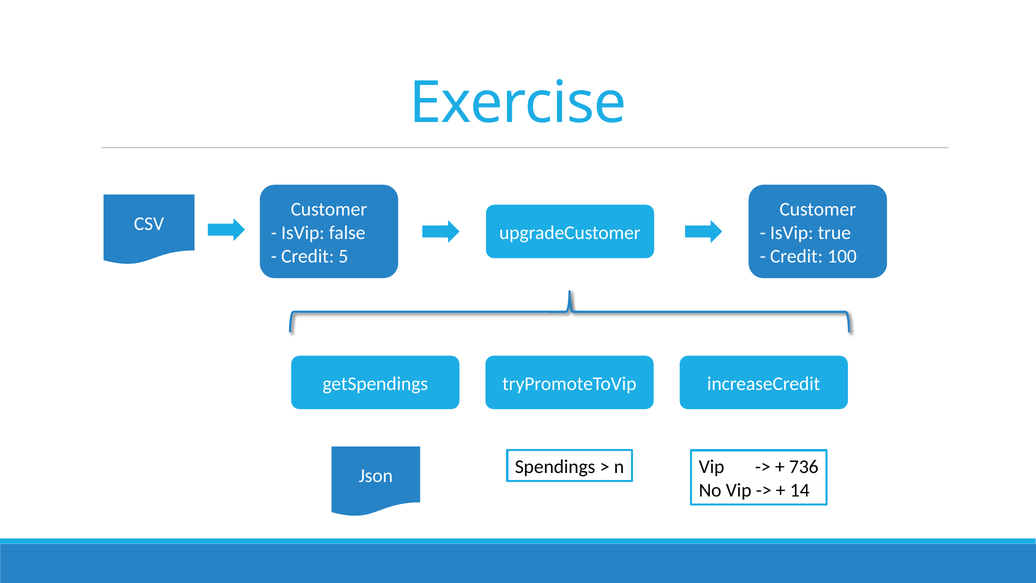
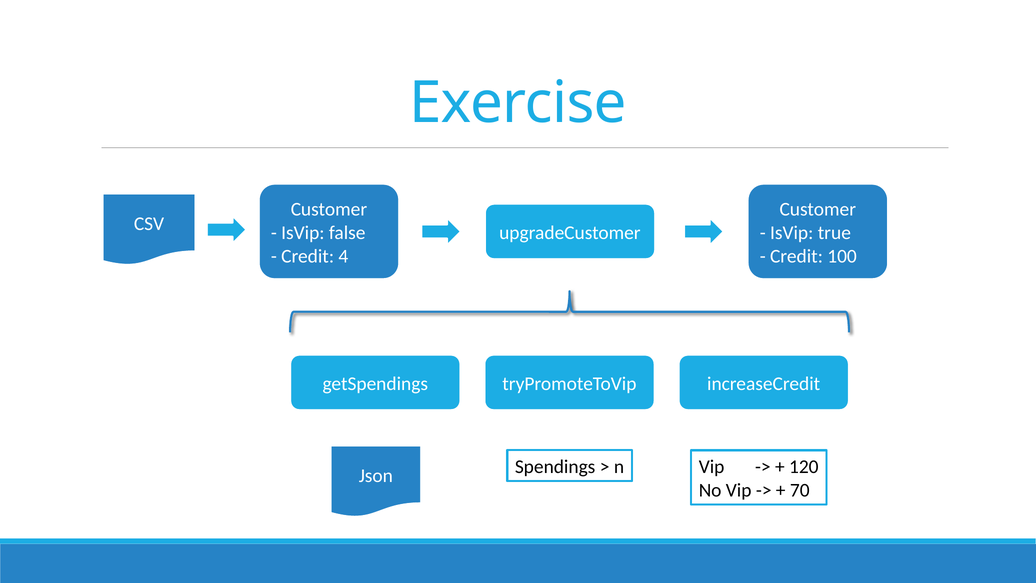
5: 5 -> 4
736: 736 -> 120
14: 14 -> 70
